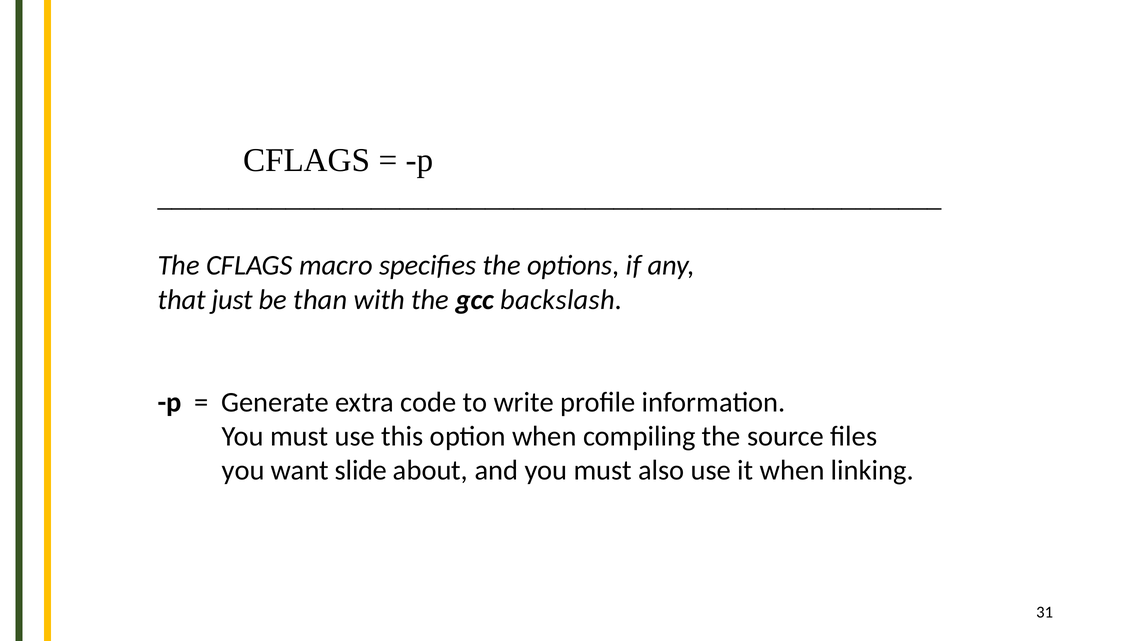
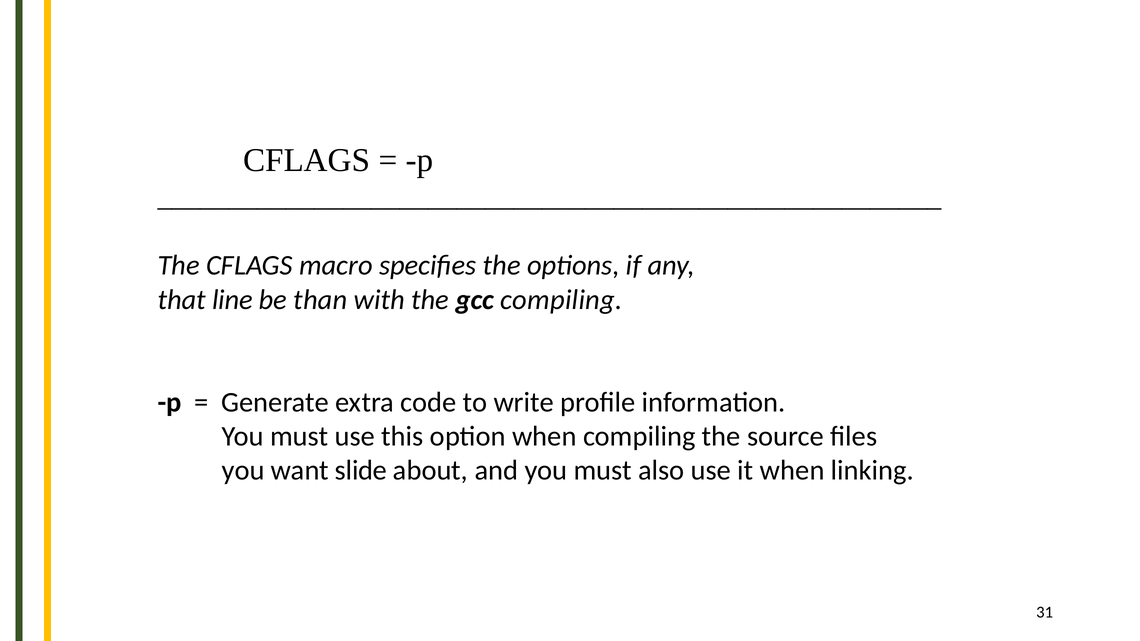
just: just -> line
gcc backslash: backslash -> compiling
